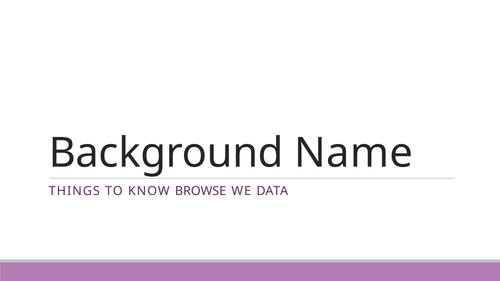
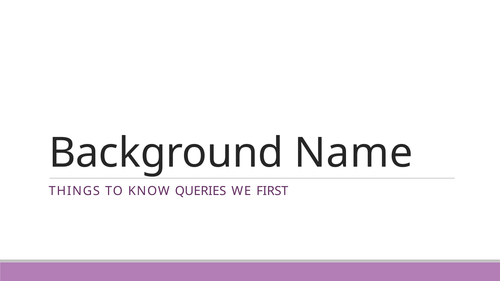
BROWSE: BROWSE -> QUERIES
DATA: DATA -> FIRST
